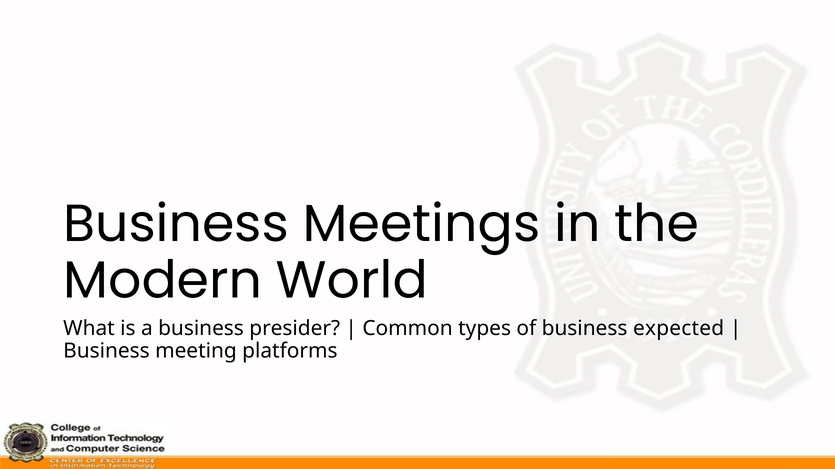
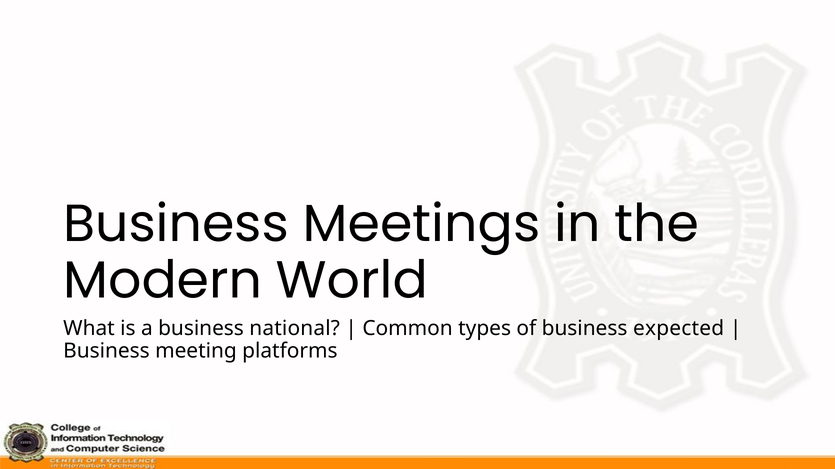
presider: presider -> national
